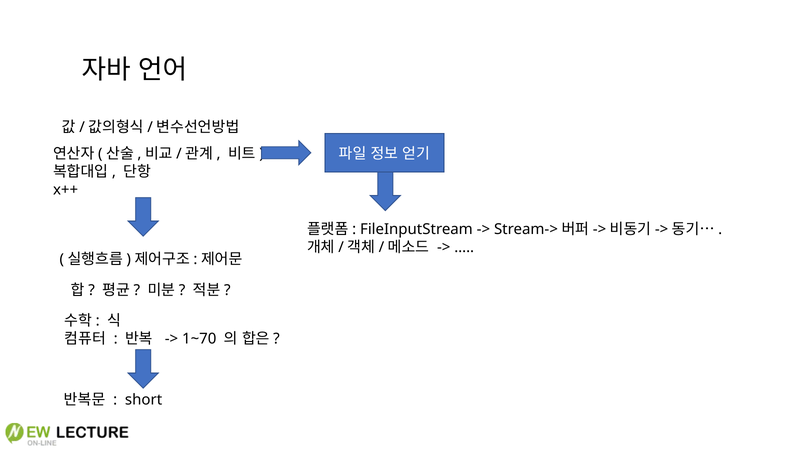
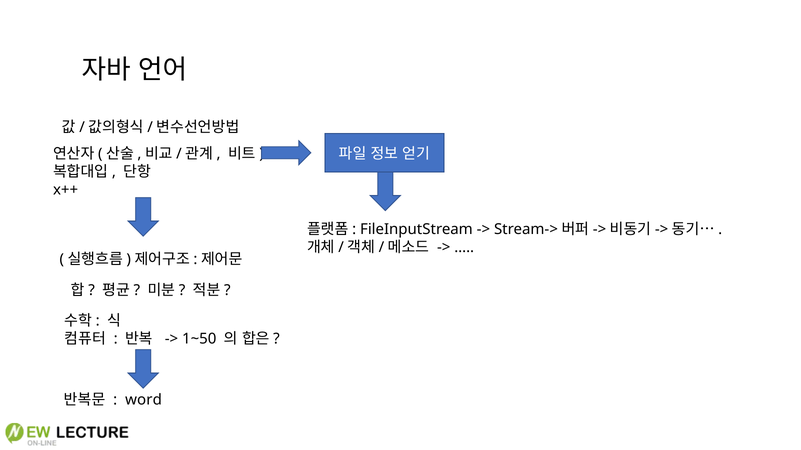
1~70: 1~70 -> 1~50
short: short -> word
